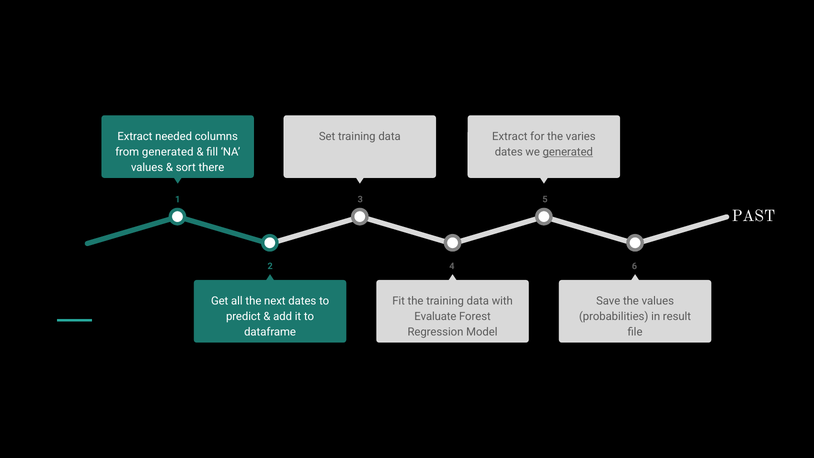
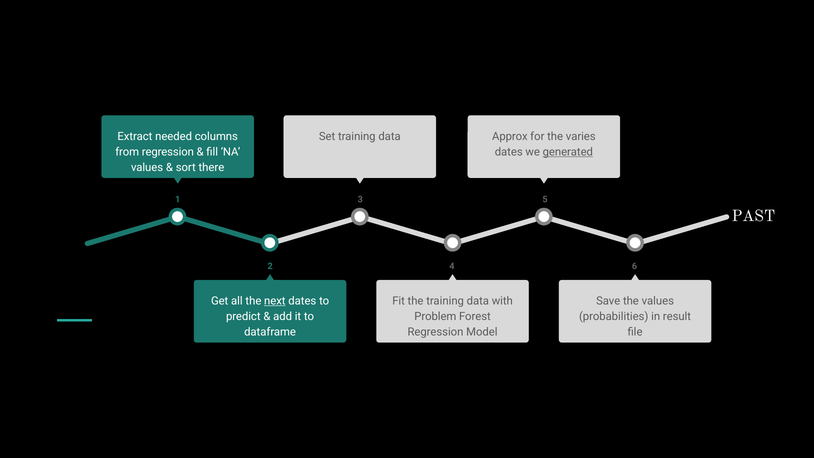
Extract at (510, 136): Extract -> Approx
from generated: generated -> regression
next underline: none -> present
Evaluate: Evaluate -> Problem
